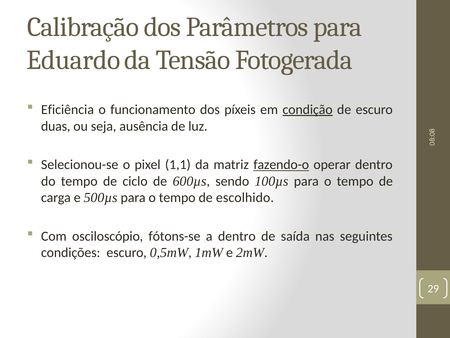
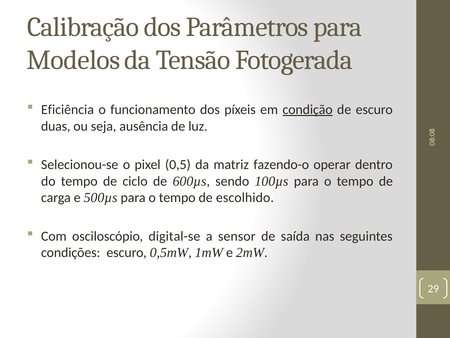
Eduardo: Eduardo -> Modelos
1,1: 1,1 -> 0,5
fazendo-o underline: present -> none
fótons-se: fótons-se -> digital-se
a dentro: dentro -> sensor
